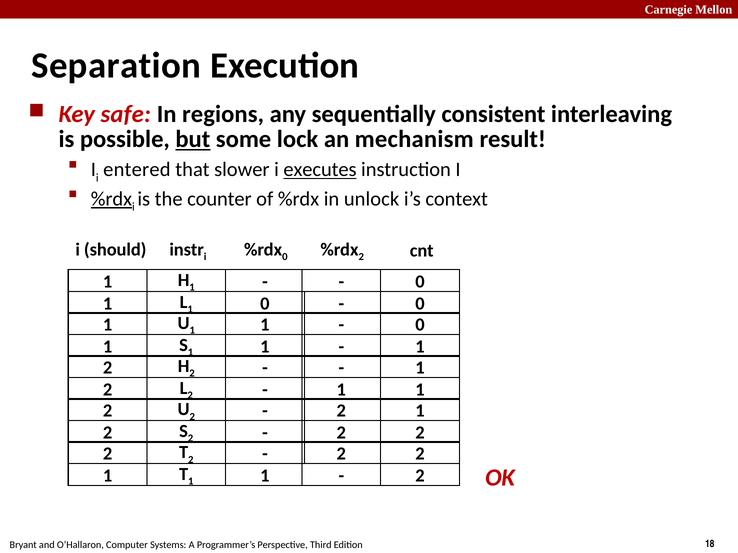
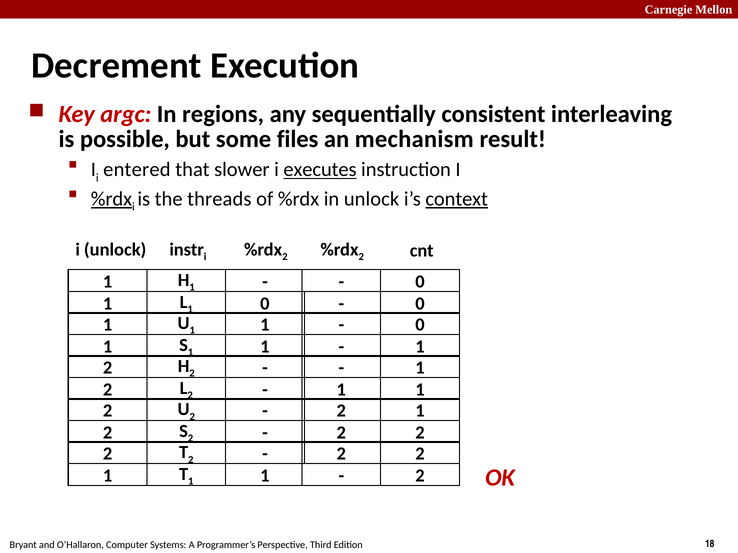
Separation: Separation -> Decrement
safe: safe -> argc
but underline: present -> none
lock: lock -> files
counter: counter -> threads
context underline: none -> present
0 at (285, 257): 0 -> 2
i should: should -> unlock
